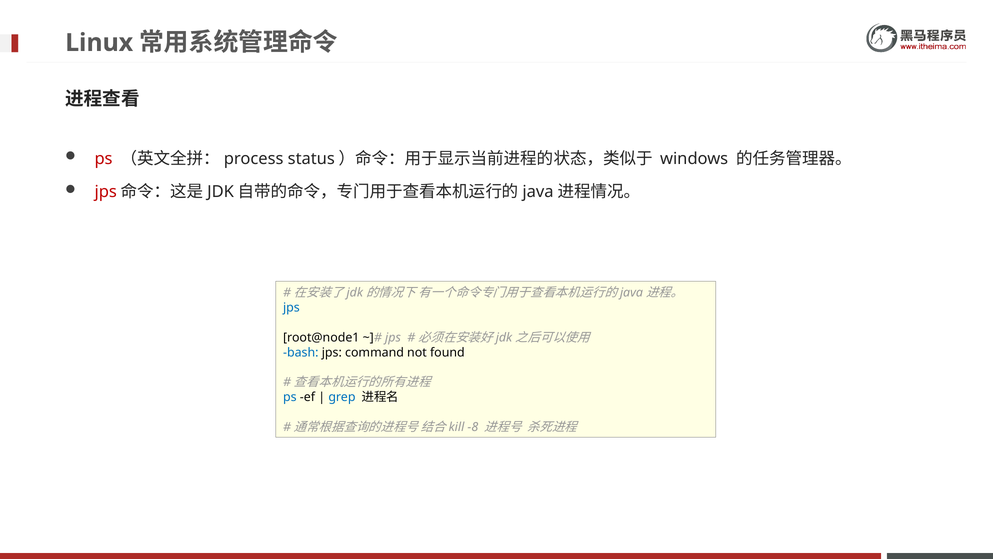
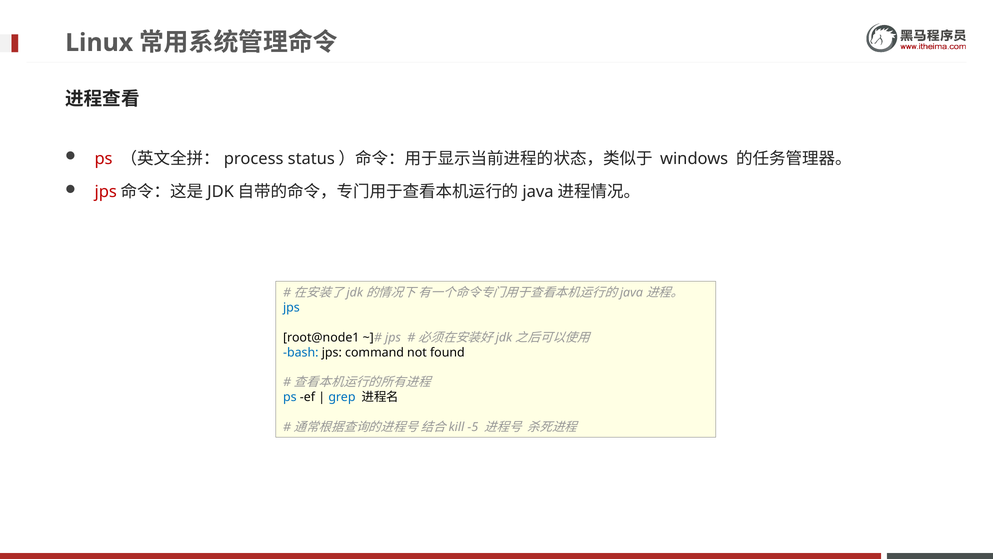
-8: -8 -> -5
